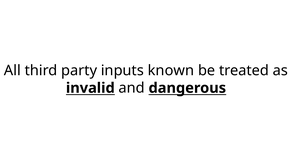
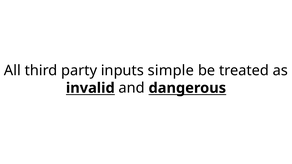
known: known -> simple
